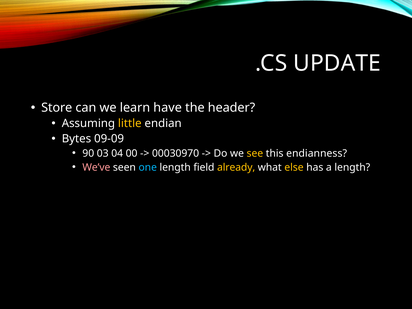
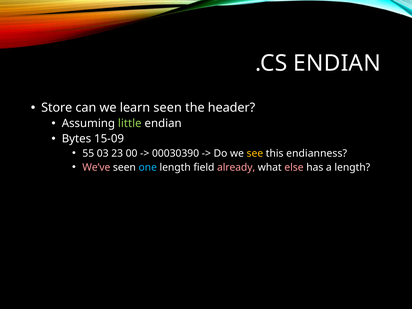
.CS UPDATE: UPDATE -> ENDIAN
learn have: have -> seen
little colour: yellow -> light green
09-09: 09-09 -> 15-09
90: 90 -> 55
04: 04 -> 23
00030970: 00030970 -> 00030390
already colour: yellow -> pink
else colour: yellow -> pink
